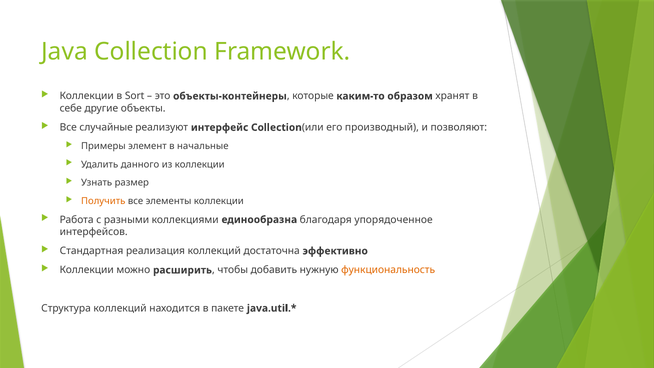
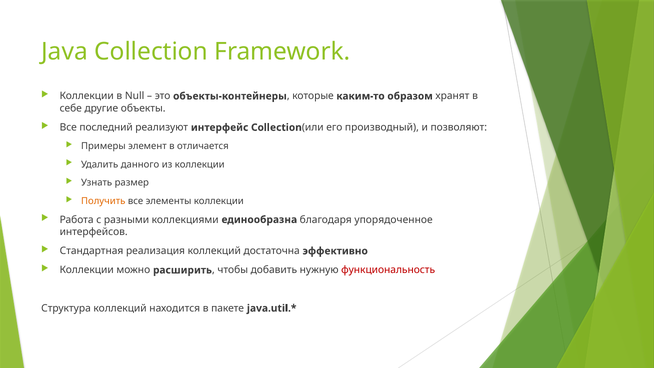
Sort: Sort -> Null
случайные: случайные -> последний
начальные: начальные -> отличается
функциональность colour: orange -> red
